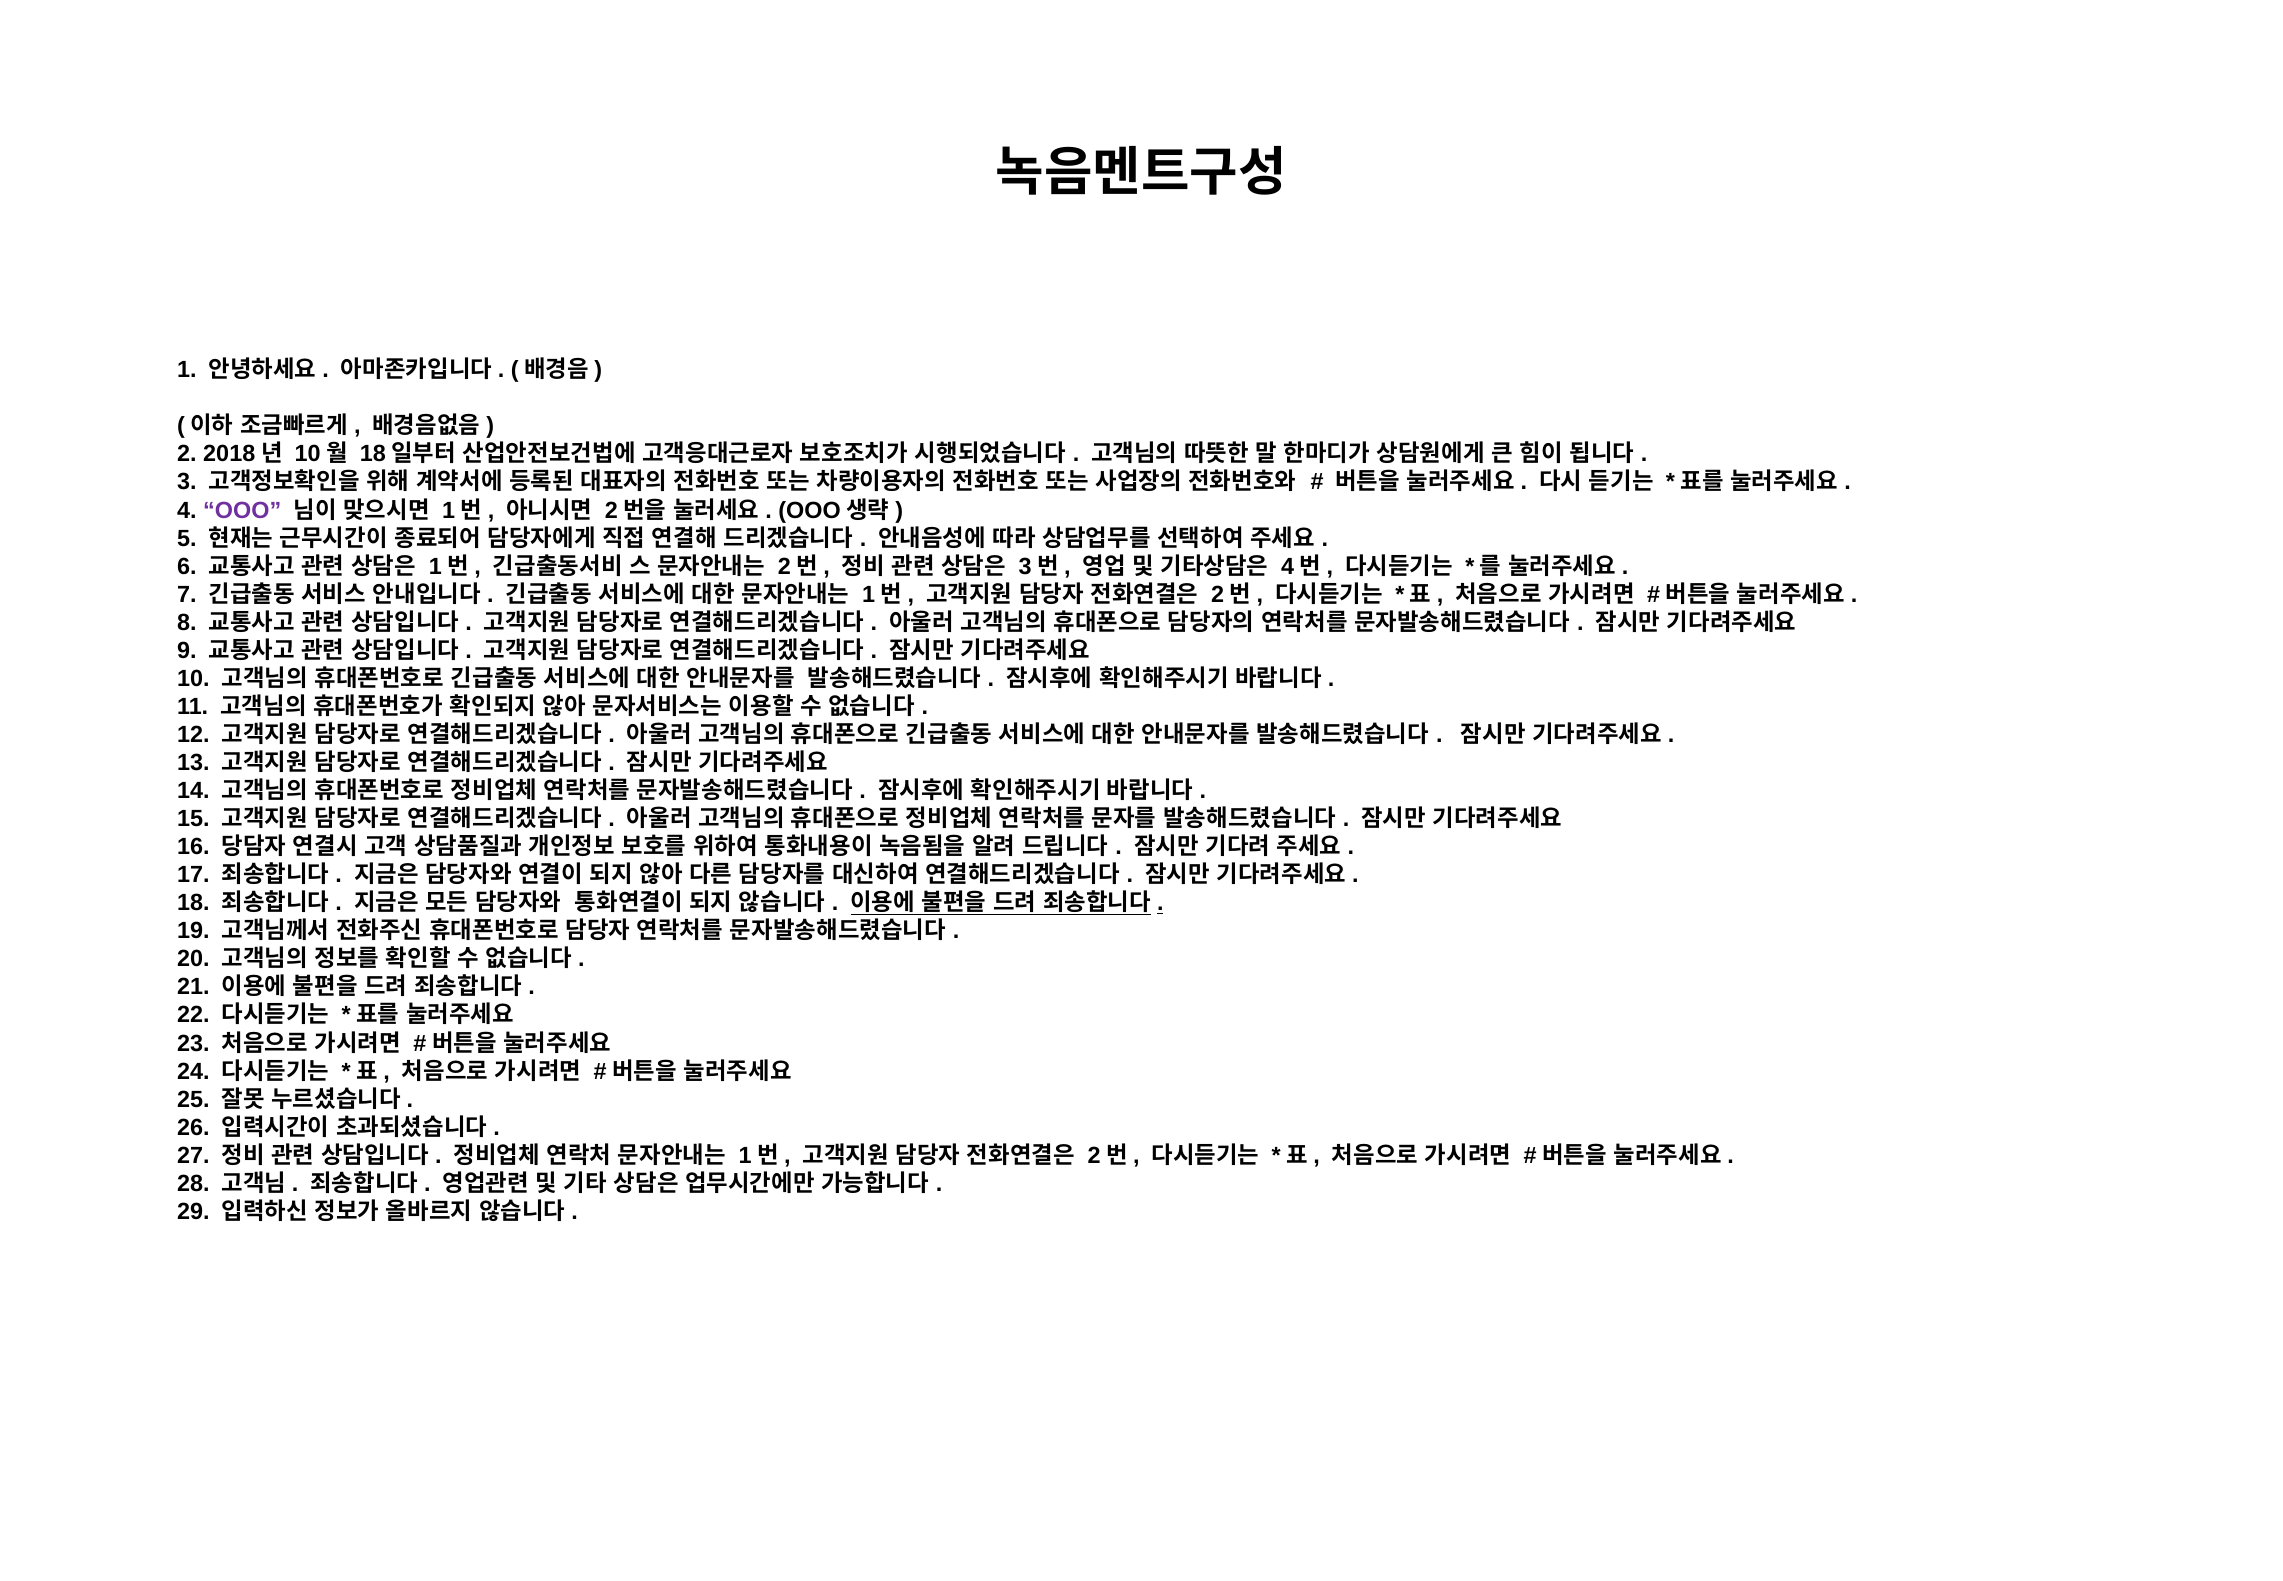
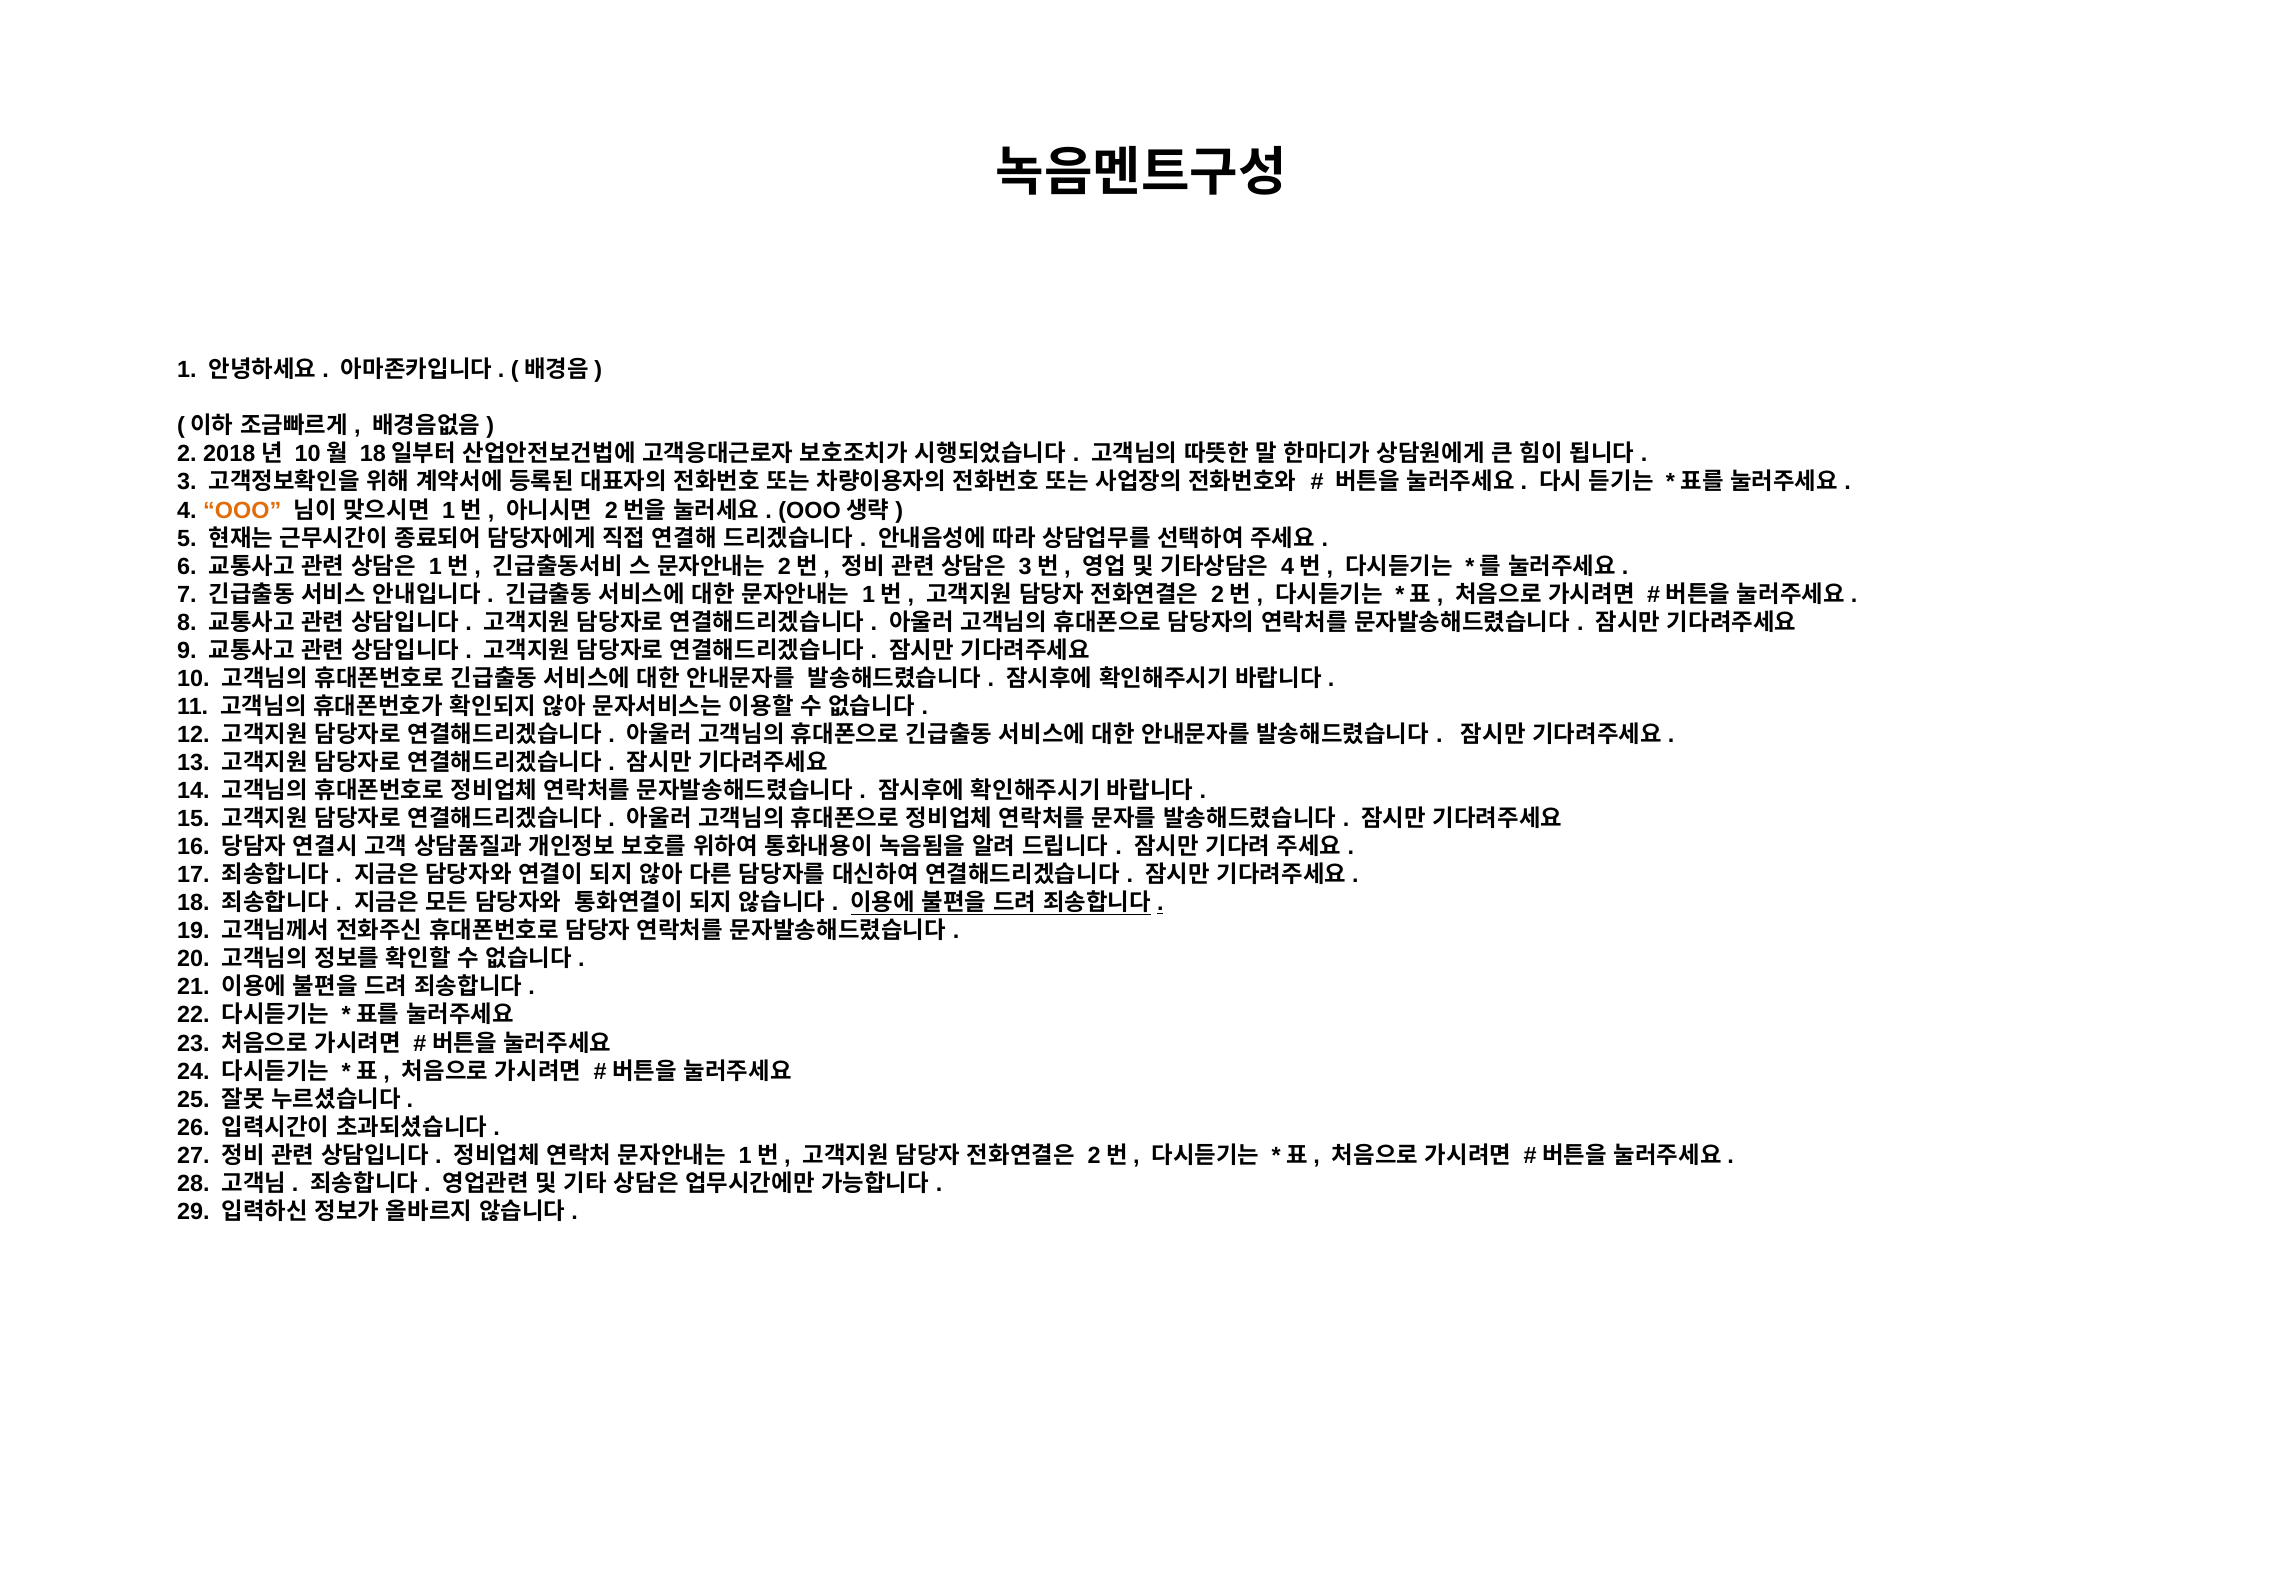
OOO colour: purple -> orange
